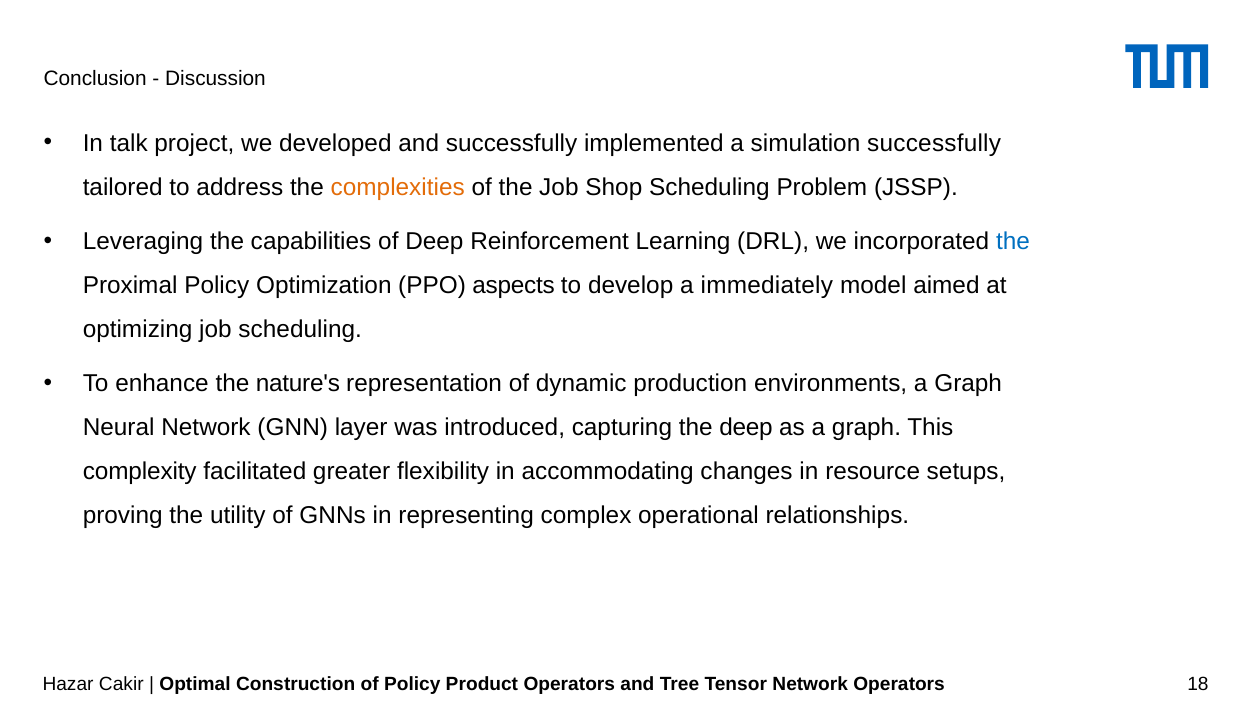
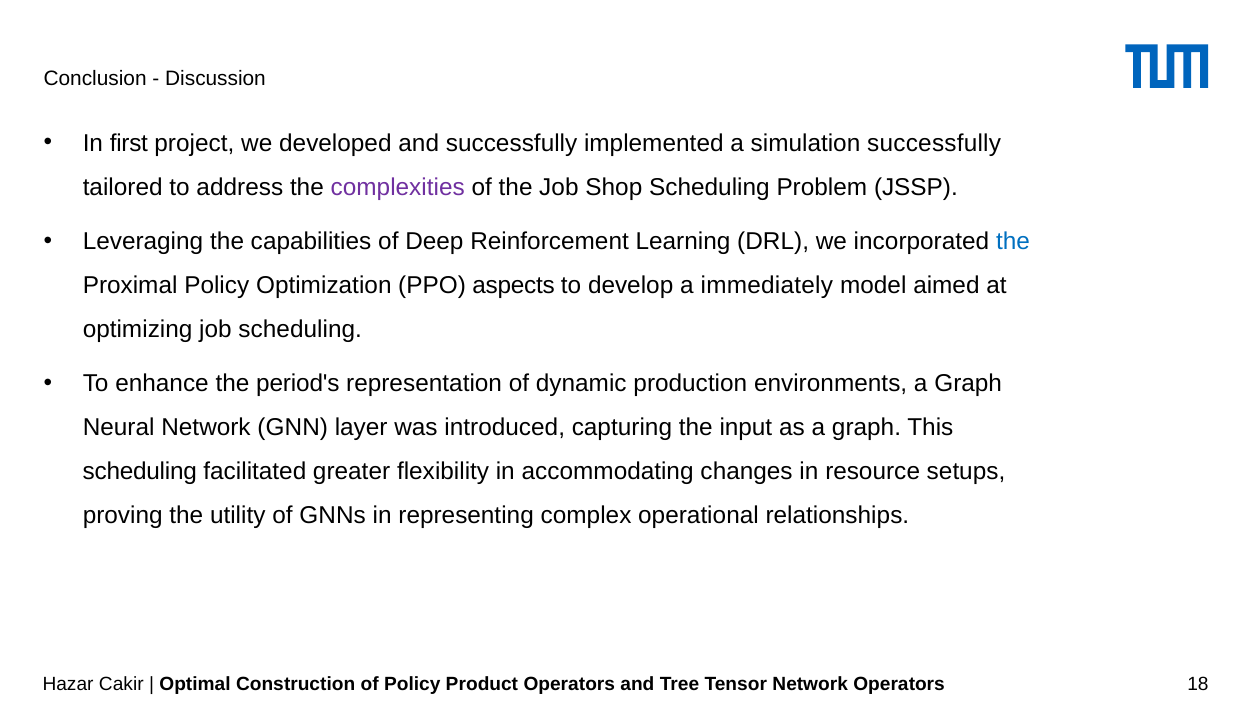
talk: talk -> first
complexities colour: orange -> purple
nature's: nature's -> period's
the deep: deep -> input
complexity at (140, 471): complexity -> scheduling
